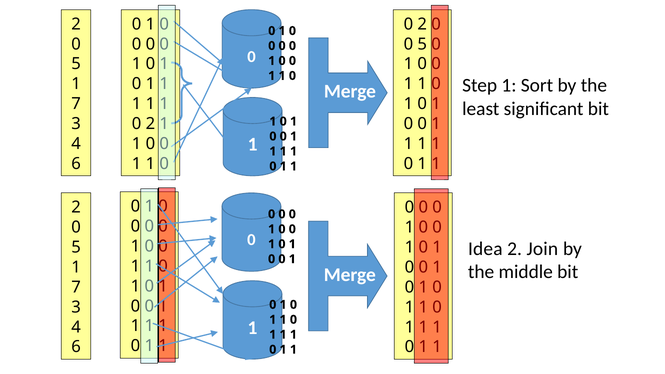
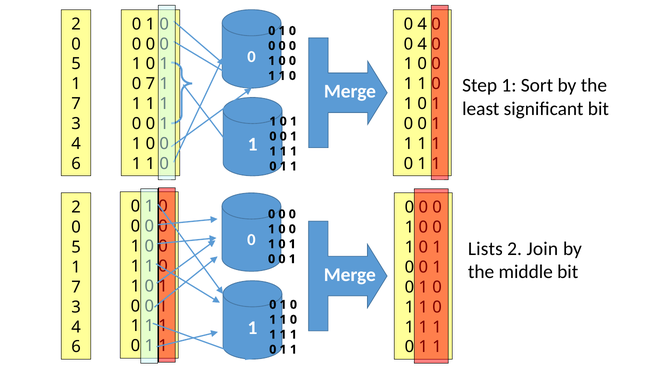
2 at (422, 24): 2 -> 4
5 at (422, 44): 5 -> 4
1 at (150, 84): 1 -> 7
2 at (150, 124): 2 -> 0
Idea: Idea -> Lists
